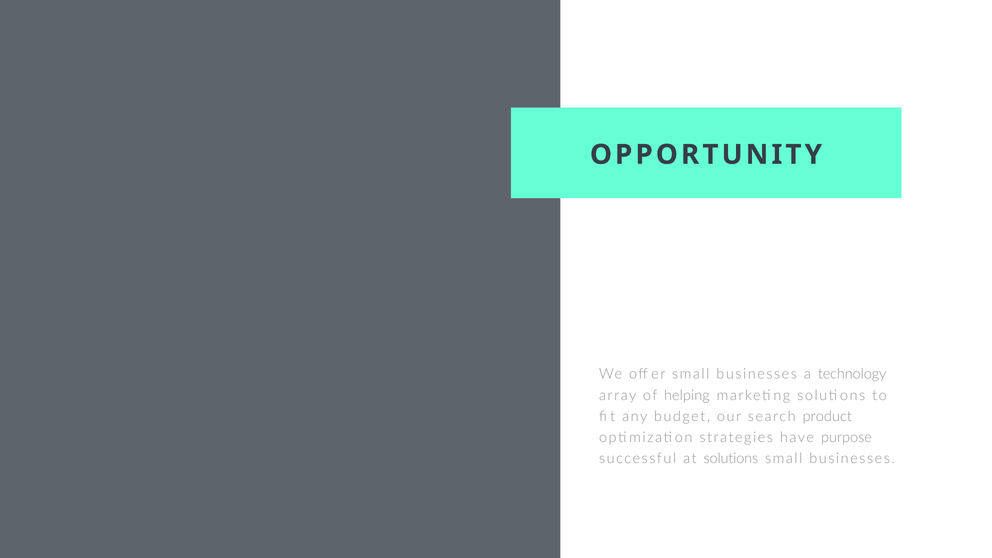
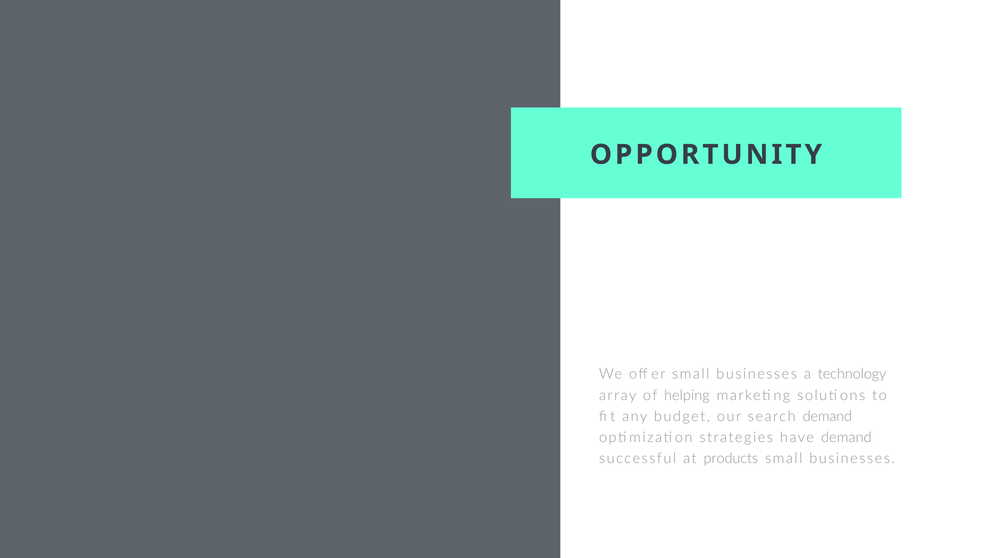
search product: product -> demand
have purpose: purpose -> demand
at solutions: solutions -> products
